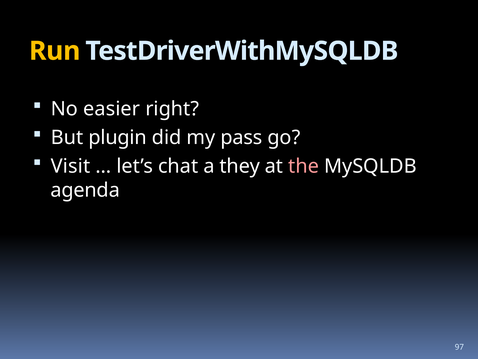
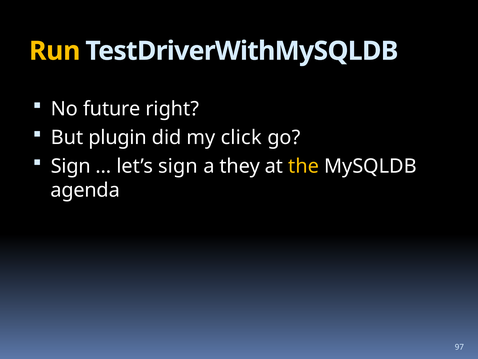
easier: easier -> future
pass: pass -> click
Visit at (71, 166): Visit -> Sign
let’s chat: chat -> sign
the colour: pink -> yellow
